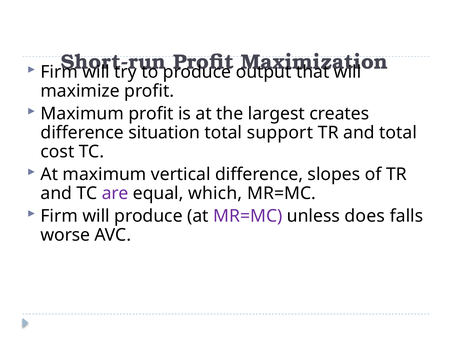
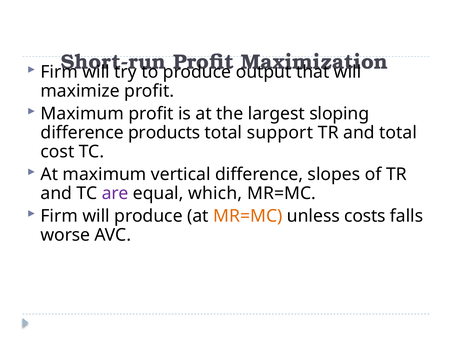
creates: creates -> sloping
situation: situation -> products
MR=MC at (248, 216) colour: purple -> orange
does: does -> costs
